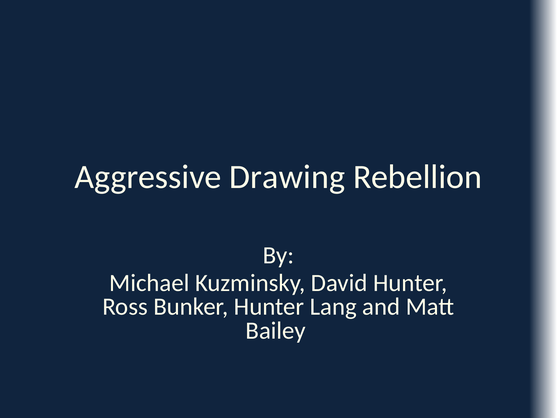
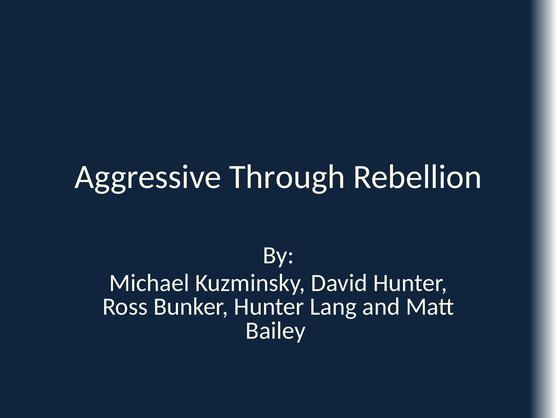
Drawing: Drawing -> Through
